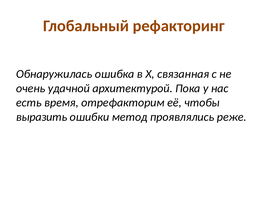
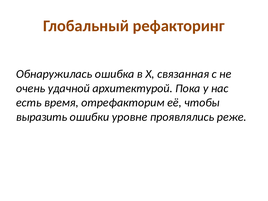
метод: метод -> уровне
